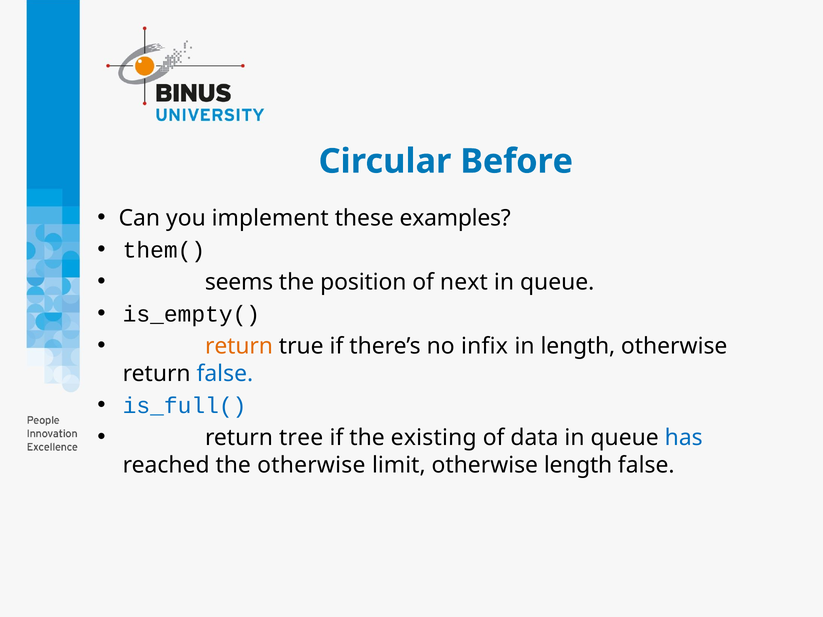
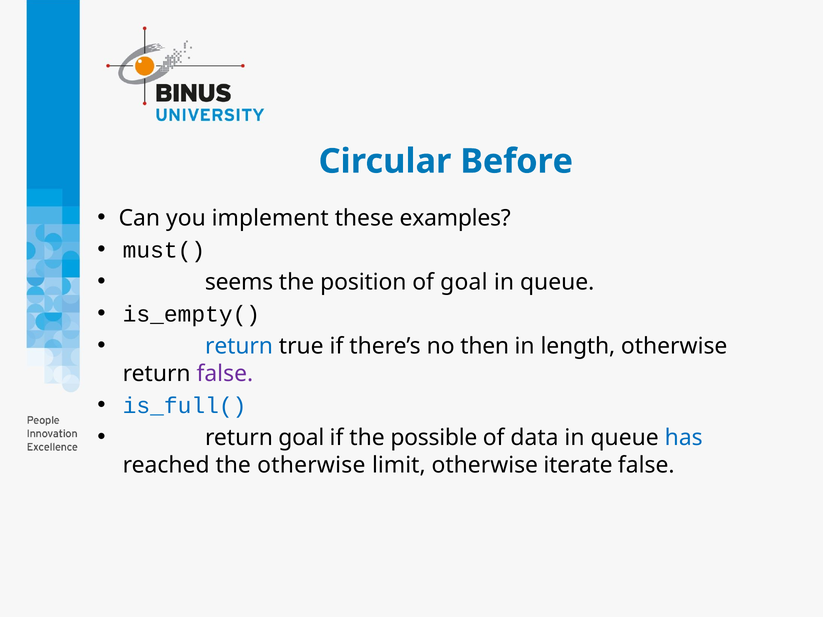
them(: them( -> must(
of next: next -> goal
return at (239, 346) colour: orange -> blue
infix: infix -> then
false at (225, 374) colour: blue -> purple
return tree: tree -> goal
existing: existing -> possible
otherwise length: length -> iterate
